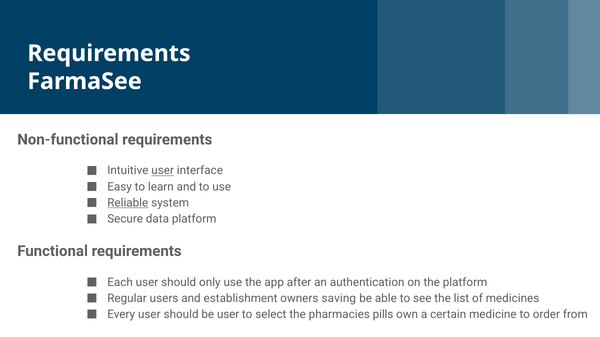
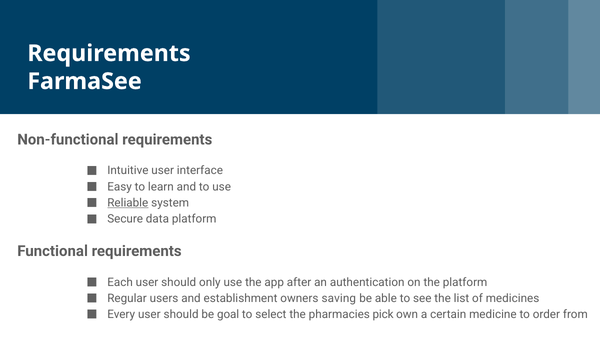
user at (163, 171) underline: present -> none
be user: user -> goal
pills: pills -> pick
